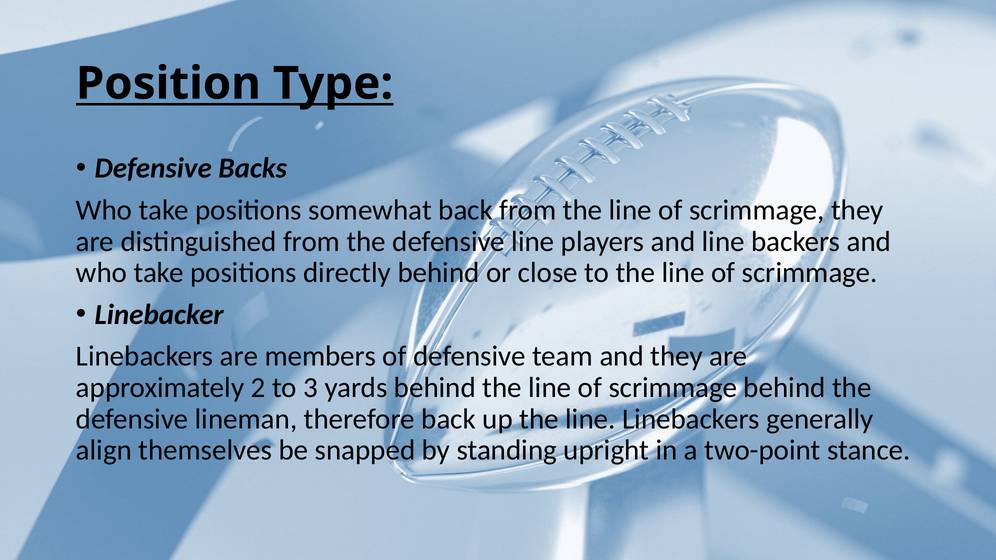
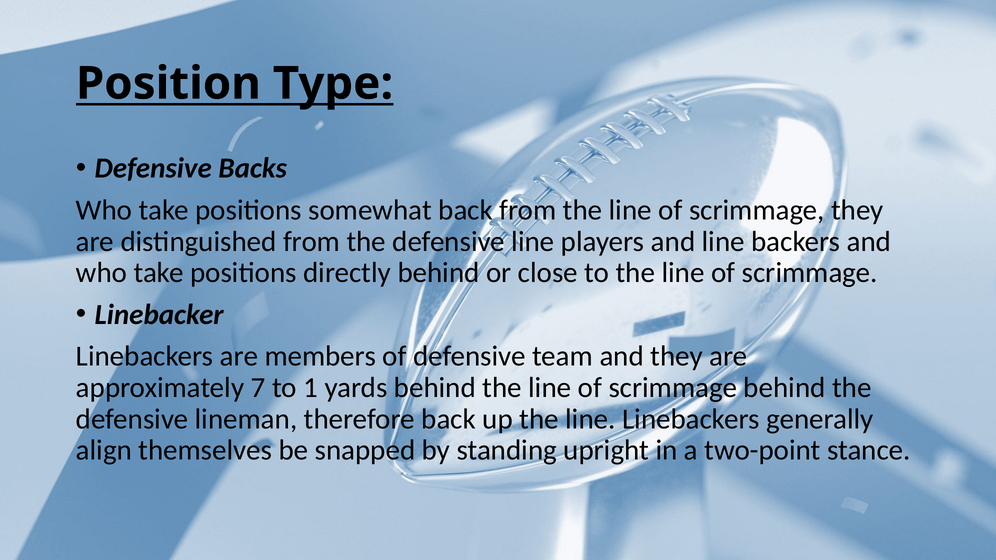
2: 2 -> 7
3: 3 -> 1
